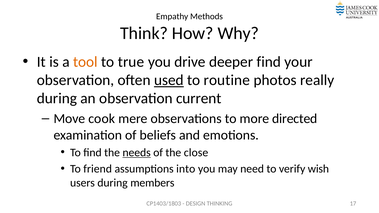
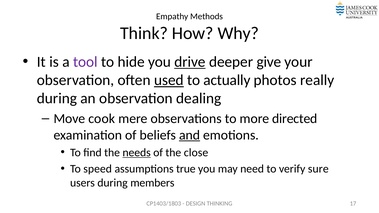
tool colour: orange -> purple
true: true -> hide
drive underline: none -> present
deeper find: find -> give
routine: routine -> actually
current: current -> dealing
and underline: none -> present
friend: friend -> speed
into: into -> true
wish: wish -> sure
